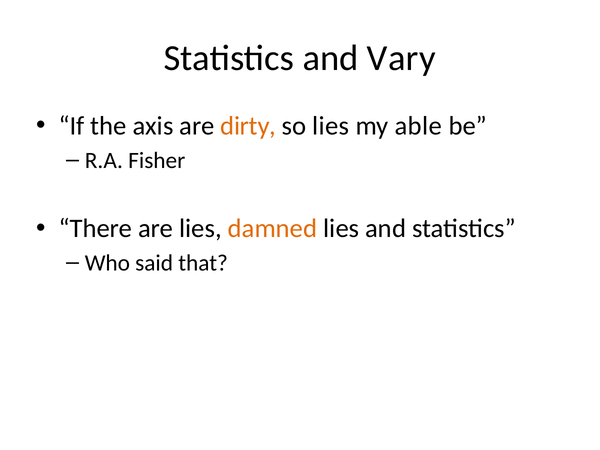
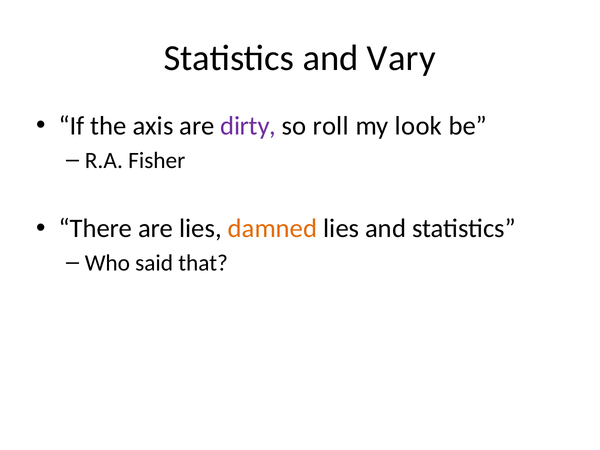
dirty colour: orange -> purple
so lies: lies -> roll
able: able -> look
